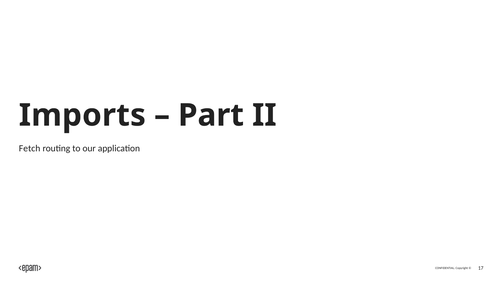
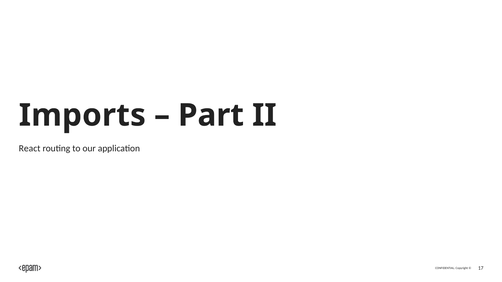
Fetch: Fetch -> React
